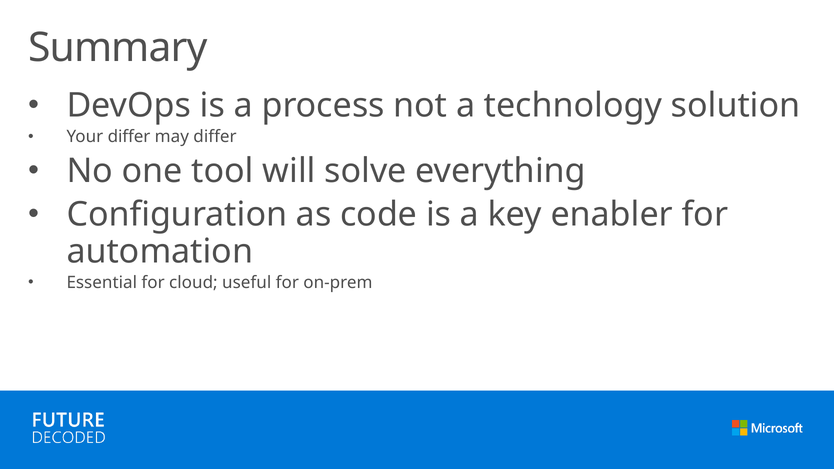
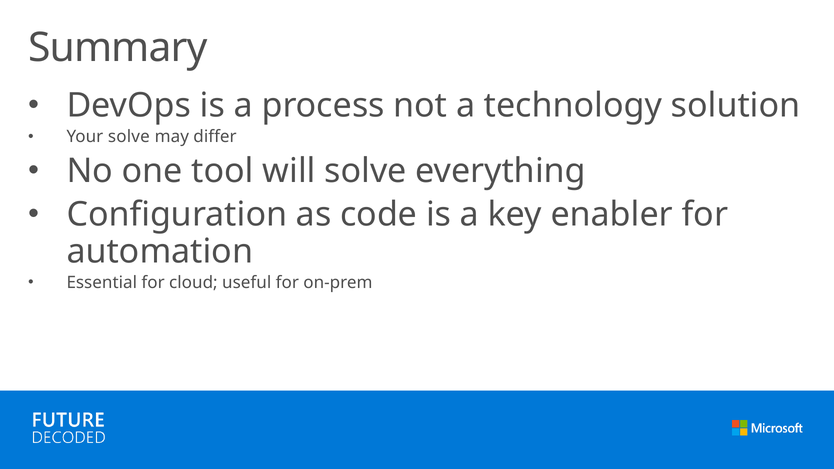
Your differ: differ -> solve
